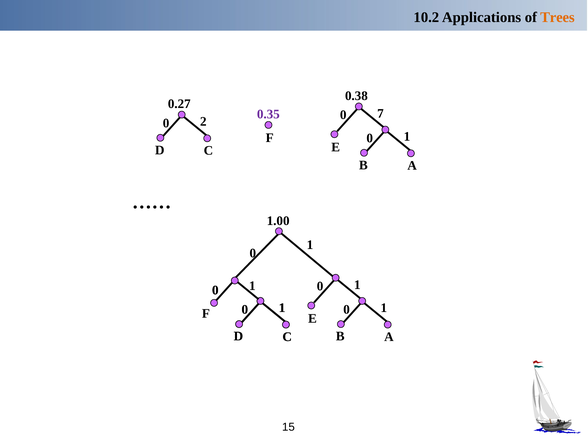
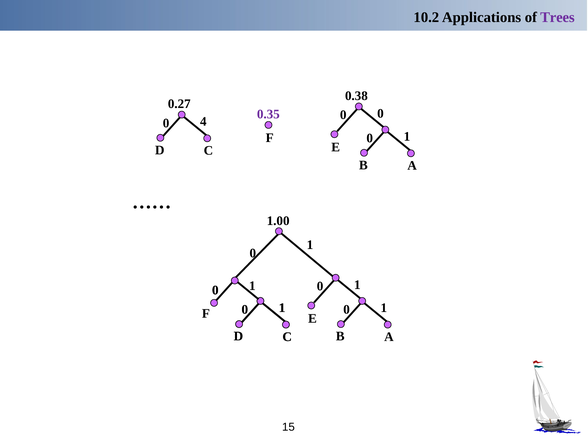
Trees colour: orange -> purple
0 7: 7 -> 0
2: 2 -> 4
